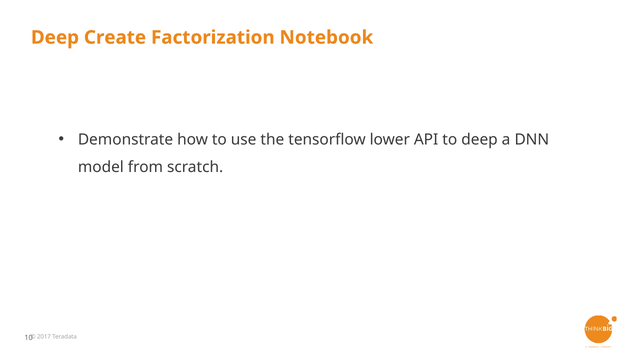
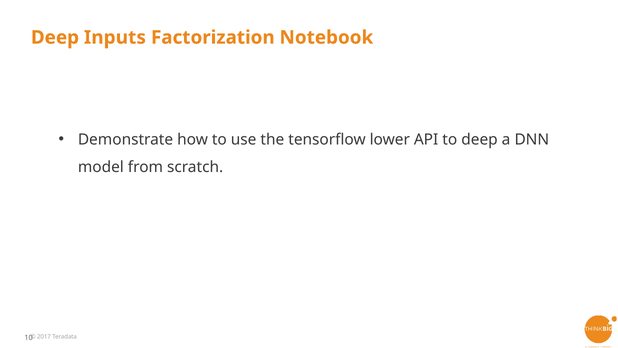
Create: Create -> Inputs
